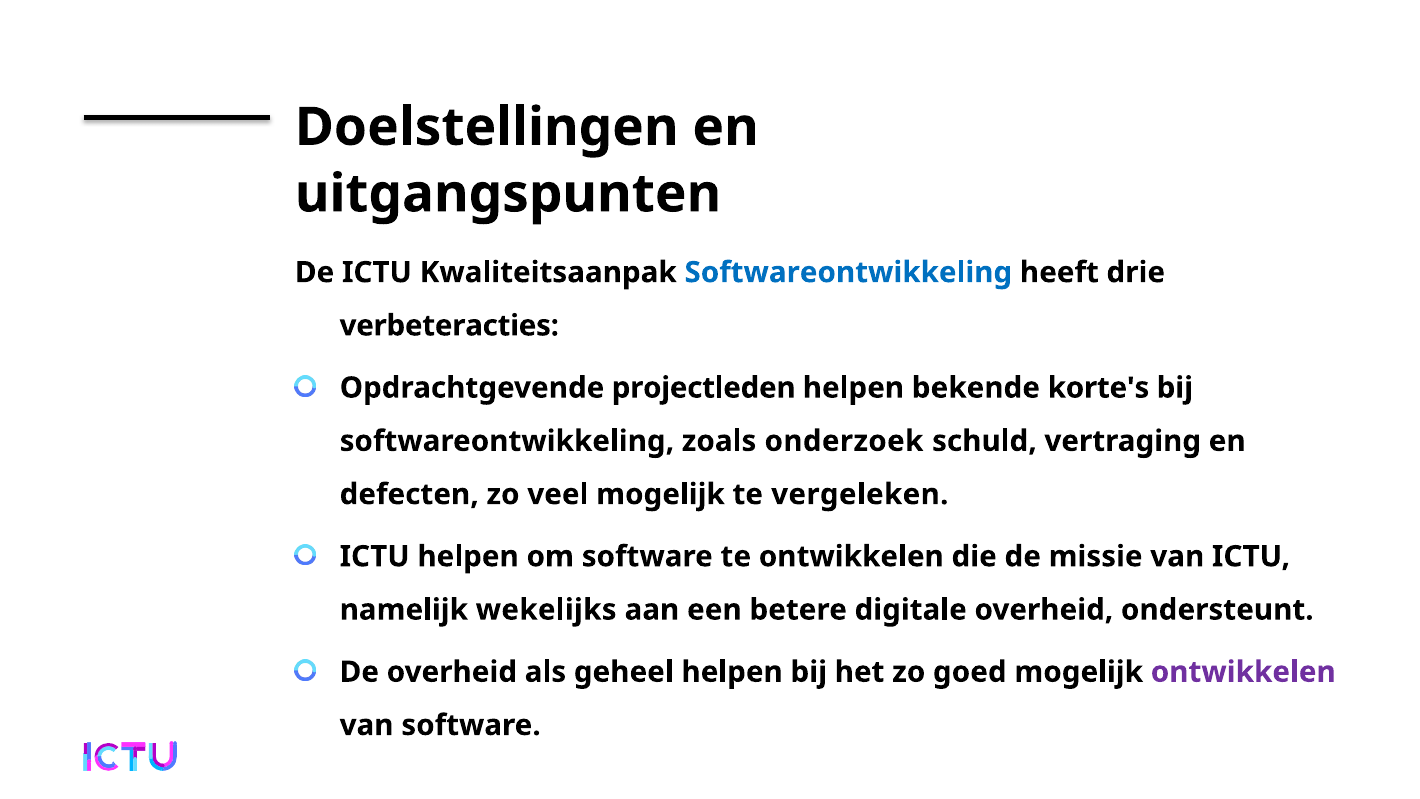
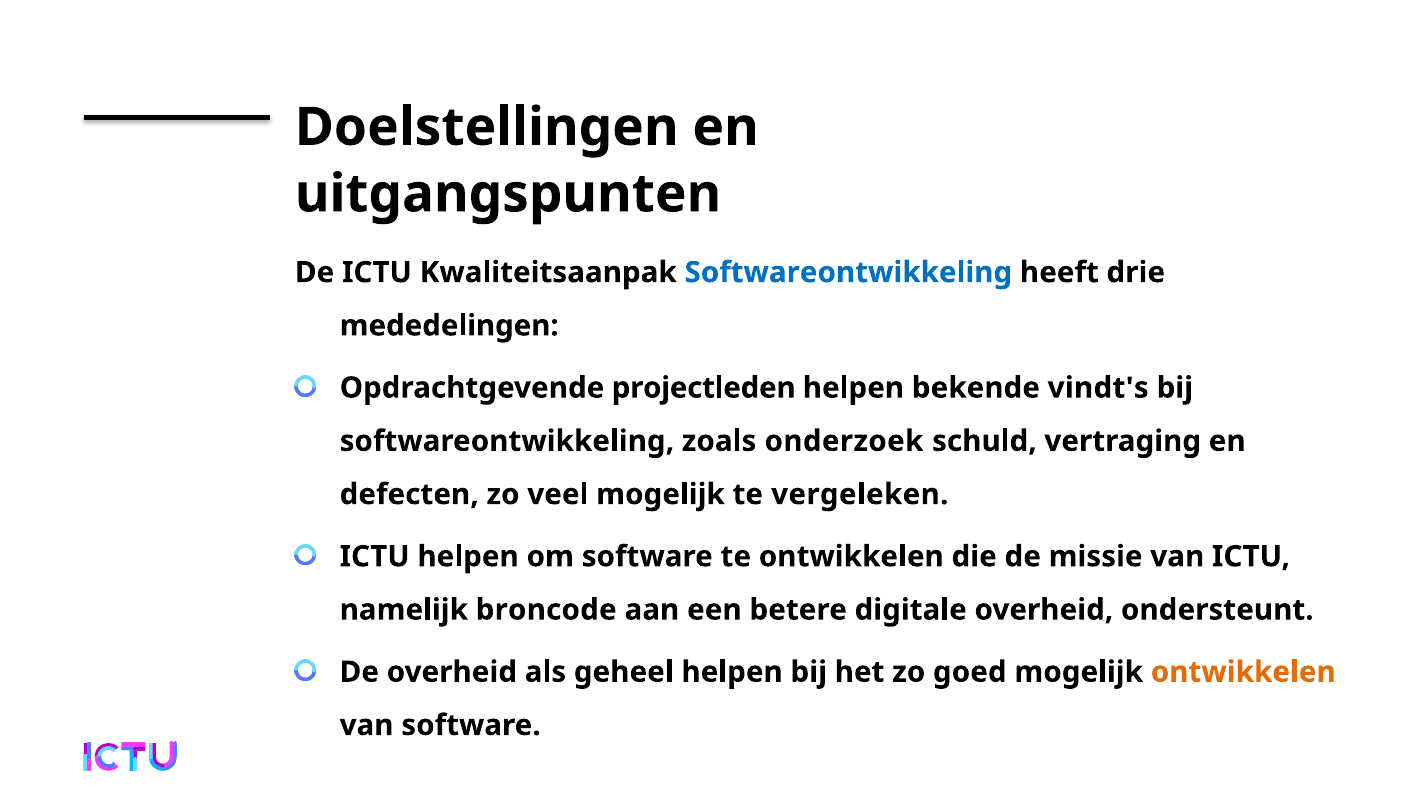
verbeteracties: verbeteracties -> mededelingen
korte's: korte's -> vindt's
wekelijks: wekelijks -> broncode
ontwikkelen at (1243, 672) colour: purple -> orange
